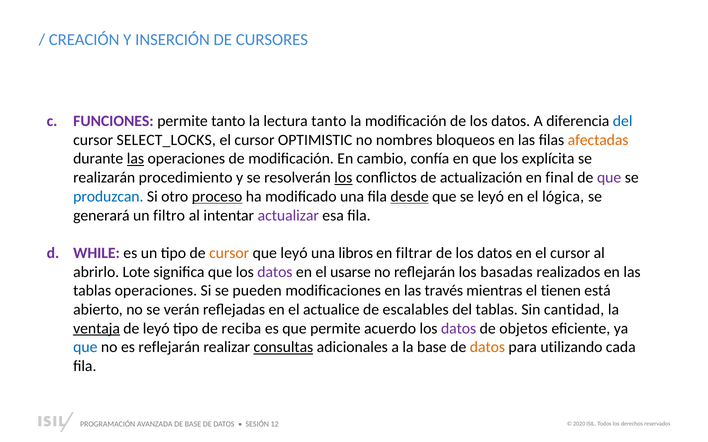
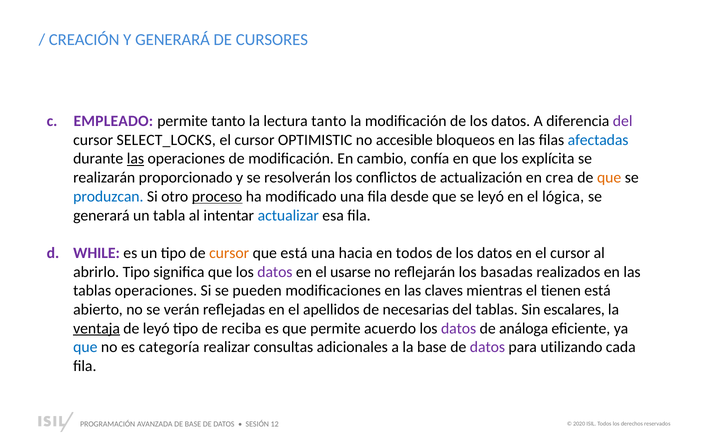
Y INSERCIÓN: INSERCIÓN -> GENERARÁ
FUNCIONES: FUNCIONES -> EMPLEADO
del at (623, 121) colour: blue -> purple
nombres: nombres -> accesible
afectadas colour: orange -> blue
procedimiento: procedimiento -> proporcionado
los at (343, 178) underline: present -> none
final: final -> crea
que at (609, 178) colour: purple -> orange
desde underline: present -> none
filtro: filtro -> tabla
actualizar colour: purple -> blue
que leyó: leyó -> está
libros: libros -> hacia
en filtrar: filtrar -> todos
abrirlo Lote: Lote -> Tipo
través: través -> claves
actualice: actualice -> apellidos
escalables: escalables -> necesarias
cantidad: cantidad -> escalares
objetos: objetos -> análoga
es reflejarán: reflejarán -> categoría
consultas underline: present -> none
datos at (487, 348) colour: orange -> purple
